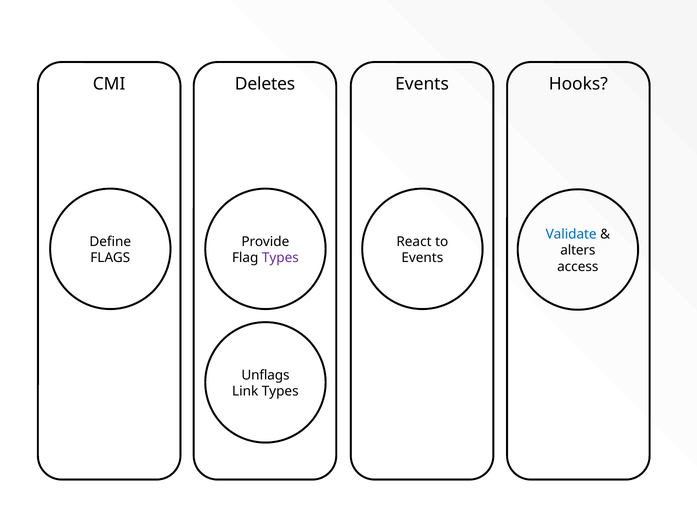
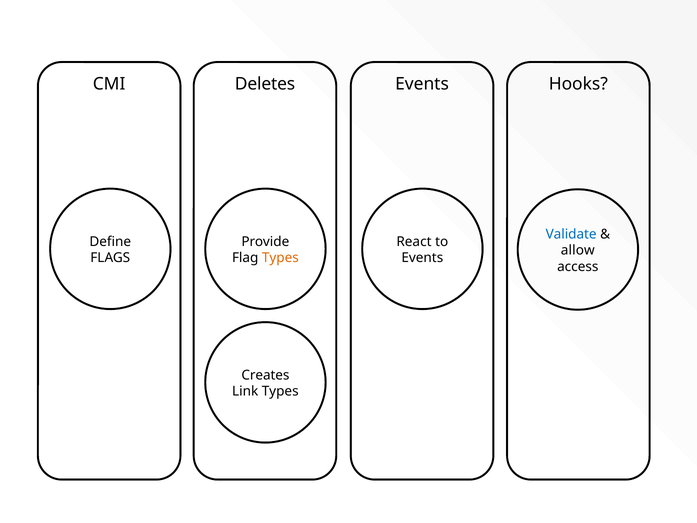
alters: alters -> allow
Types at (280, 258) colour: purple -> orange
Unflags: Unflags -> Creates
